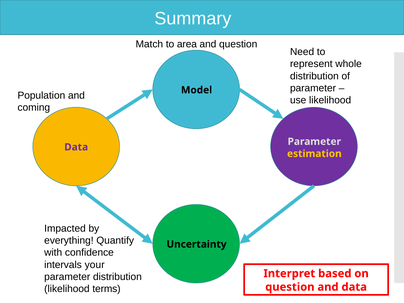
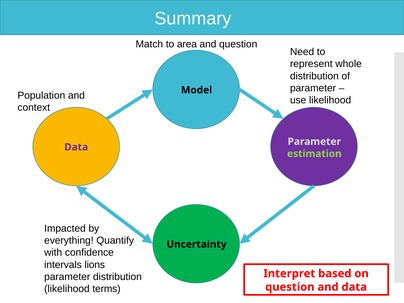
coming: coming -> context
estimation colour: yellow -> light green
your: your -> lions
